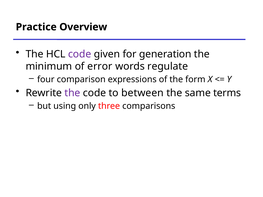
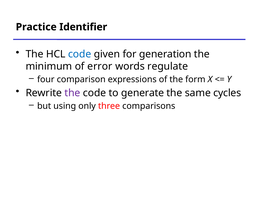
Overview: Overview -> Identifier
code at (80, 54) colour: purple -> blue
between: between -> generate
terms: terms -> cycles
